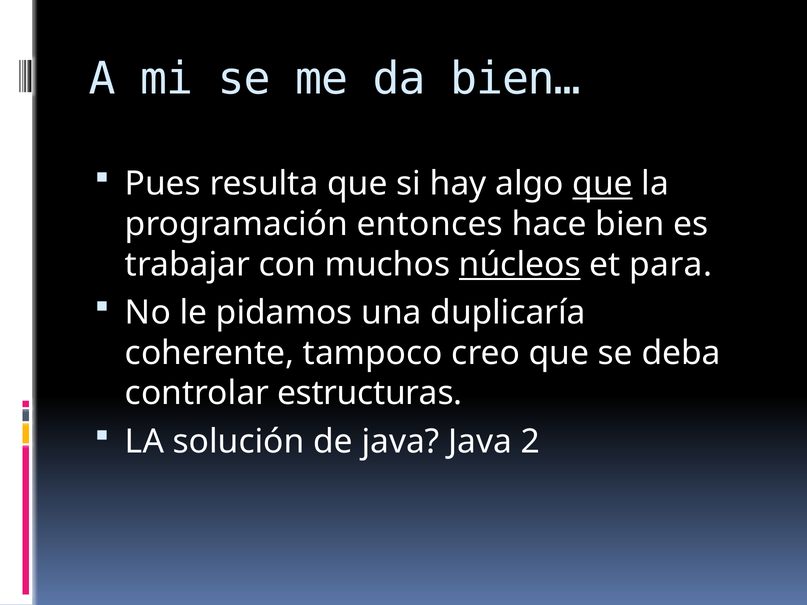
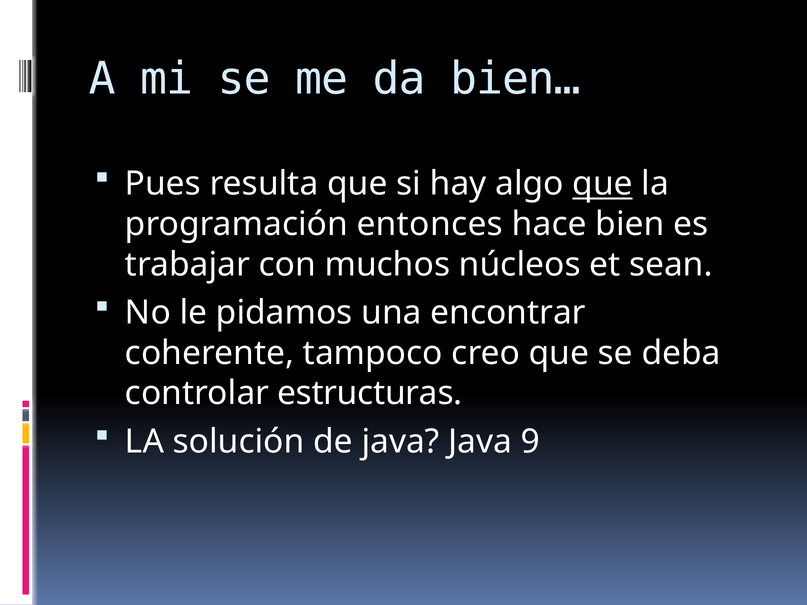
núcleos underline: present -> none
para: para -> sean
duplicaría: duplicaría -> encontrar
2: 2 -> 9
